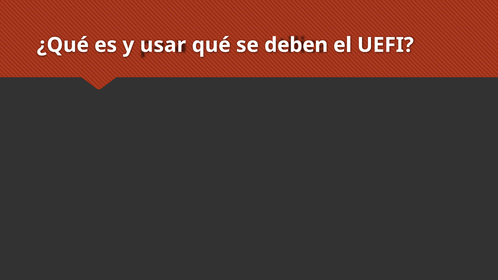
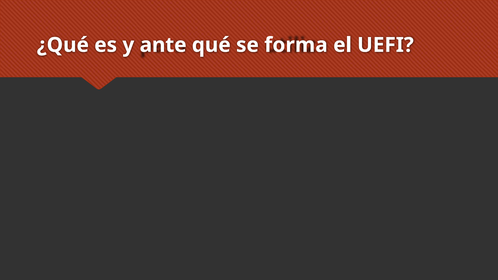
usar: usar -> ante
deben: deben -> forma
